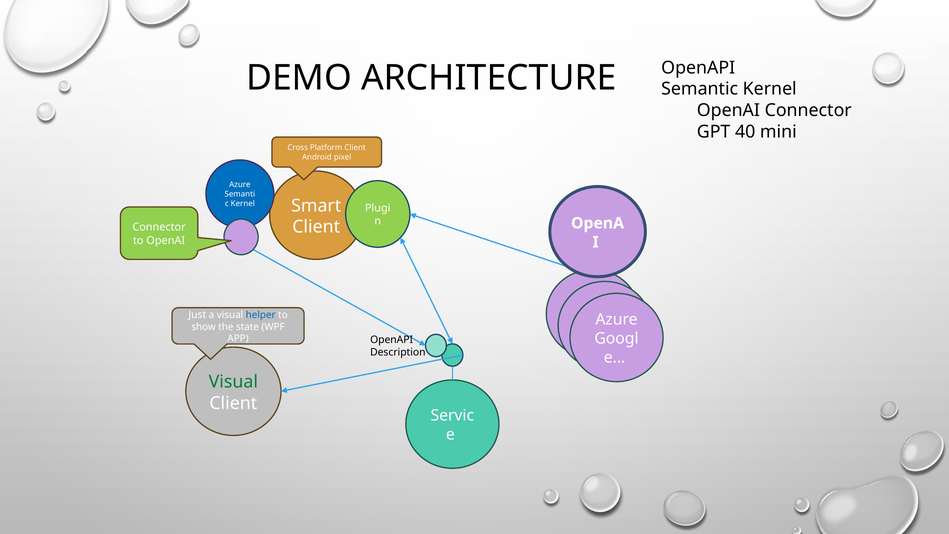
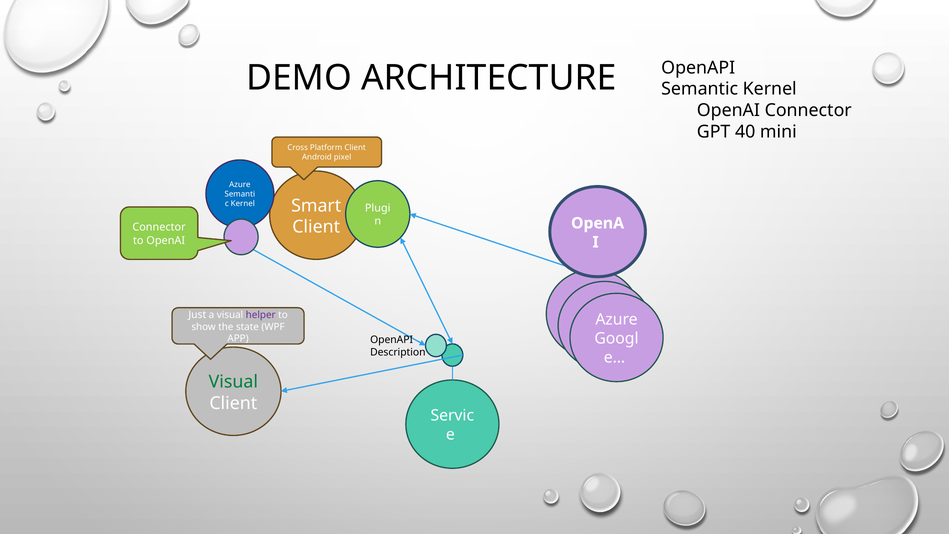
helper colour: blue -> purple
